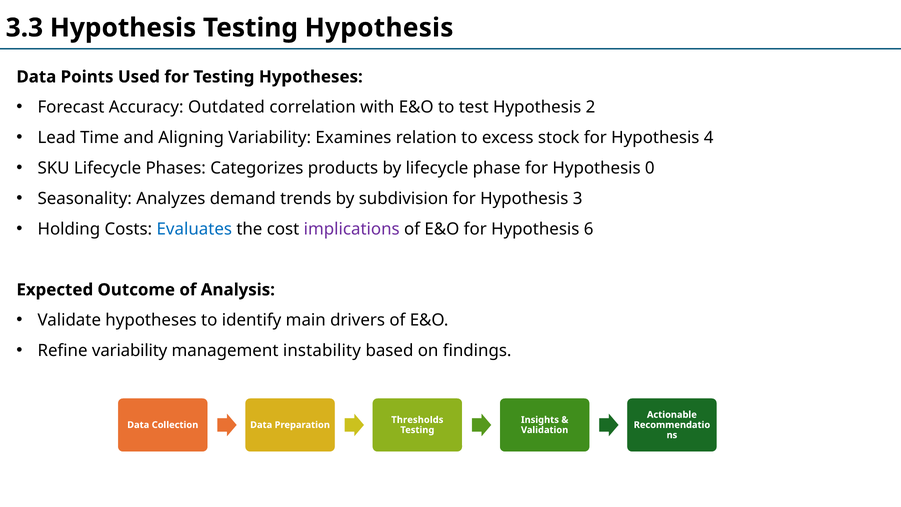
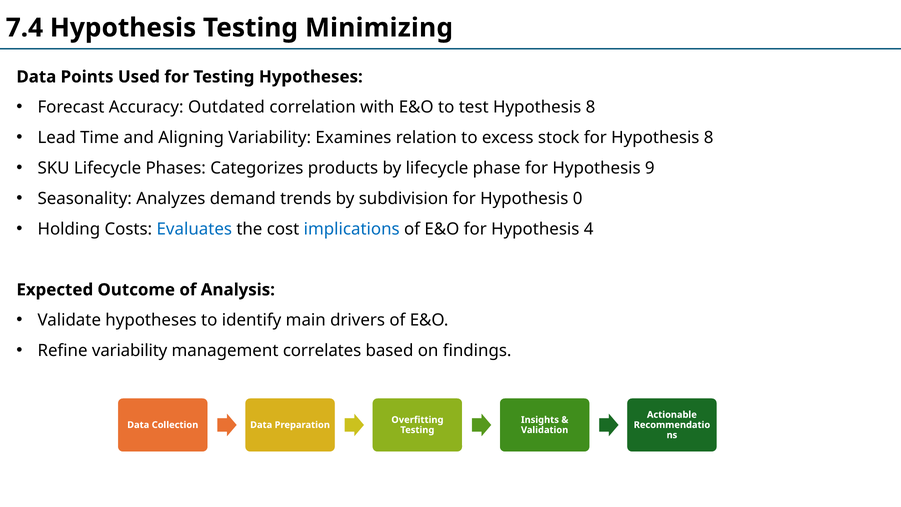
3.3: 3.3 -> 7.4
Testing Hypothesis: Hypothesis -> Minimizing
test Hypothesis 2: 2 -> 8
for Hypothesis 4: 4 -> 8
0: 0 -> 9
3: 3 -> 0
implications colour: purple -> blue
6: 6 -> 4
instability: instability -> correlates
Thresholds: Thresholds -> Overfitting
